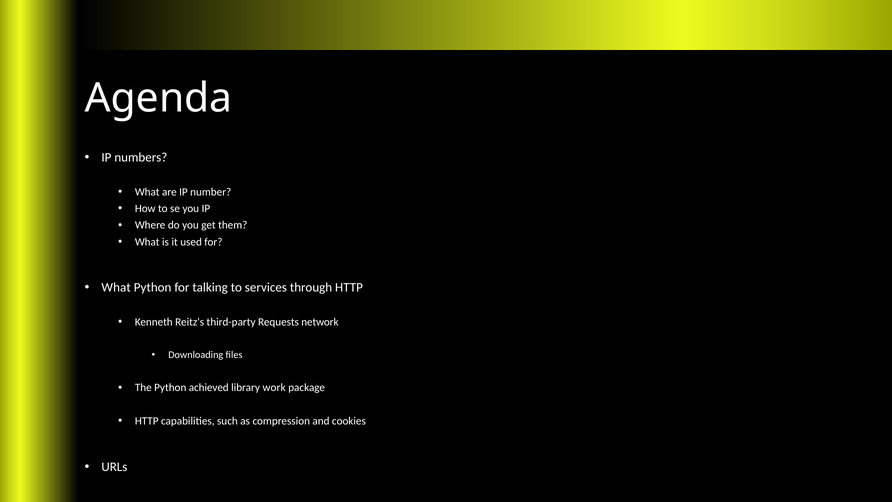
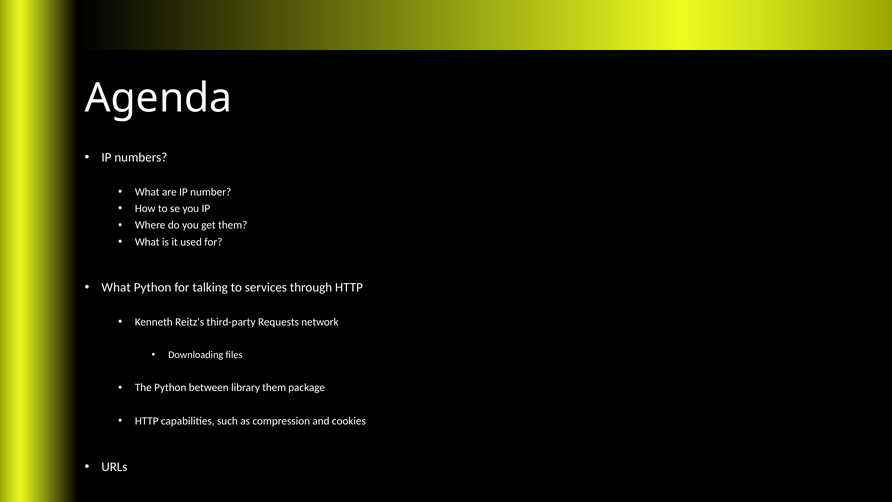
achieved: achieved -> between
library work: work -> them
